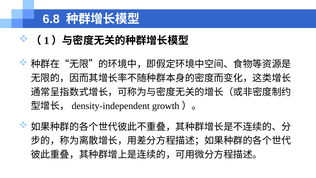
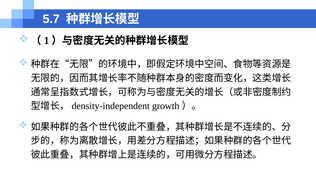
6.8: 6.8 -> 5.7
